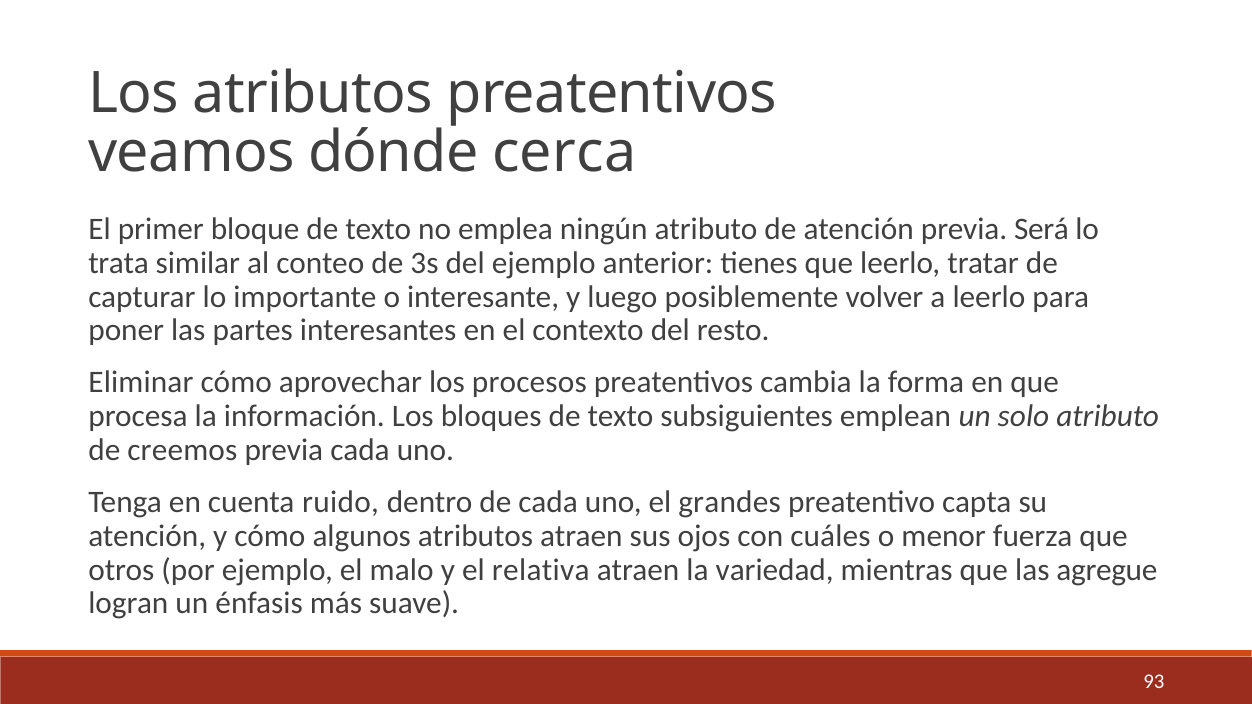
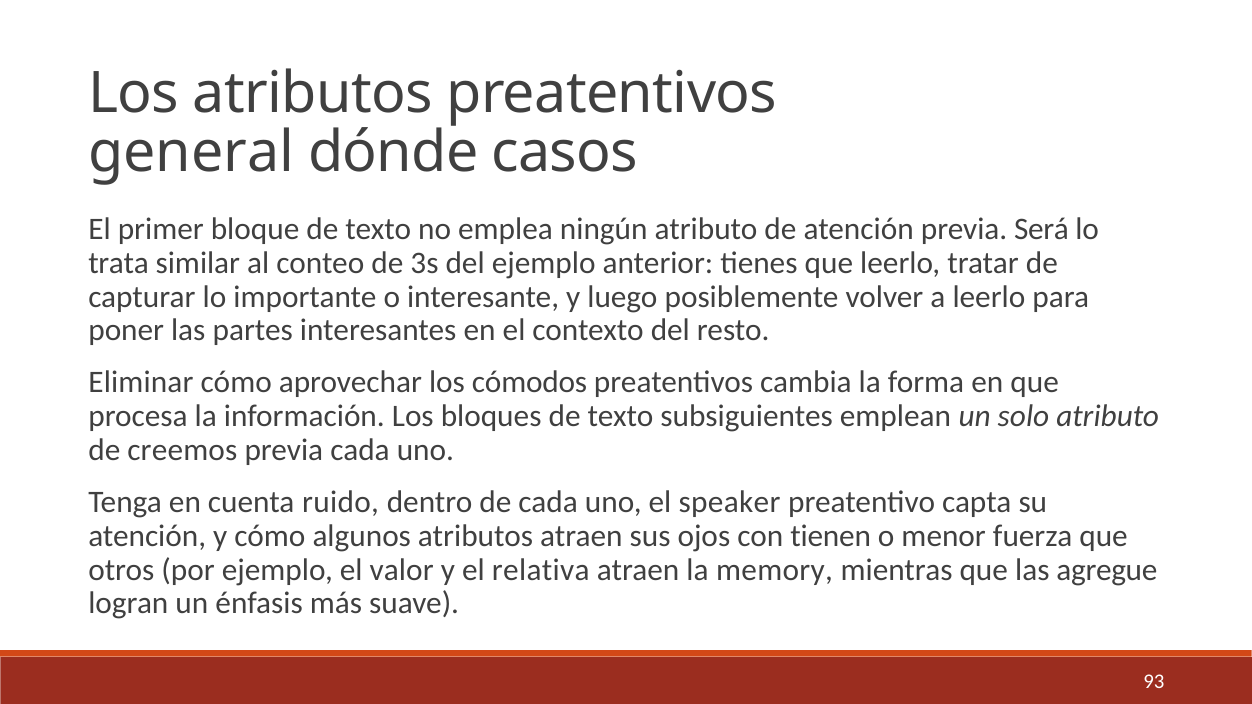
veamos: veamos -> general
cerca: cerca -> casos
procesos: procesos -> cómodos
grandes: grandes -> speaker
cuáles: cuáles -> tienen
malo: malo -> valor
variedad: variedad -> memory
